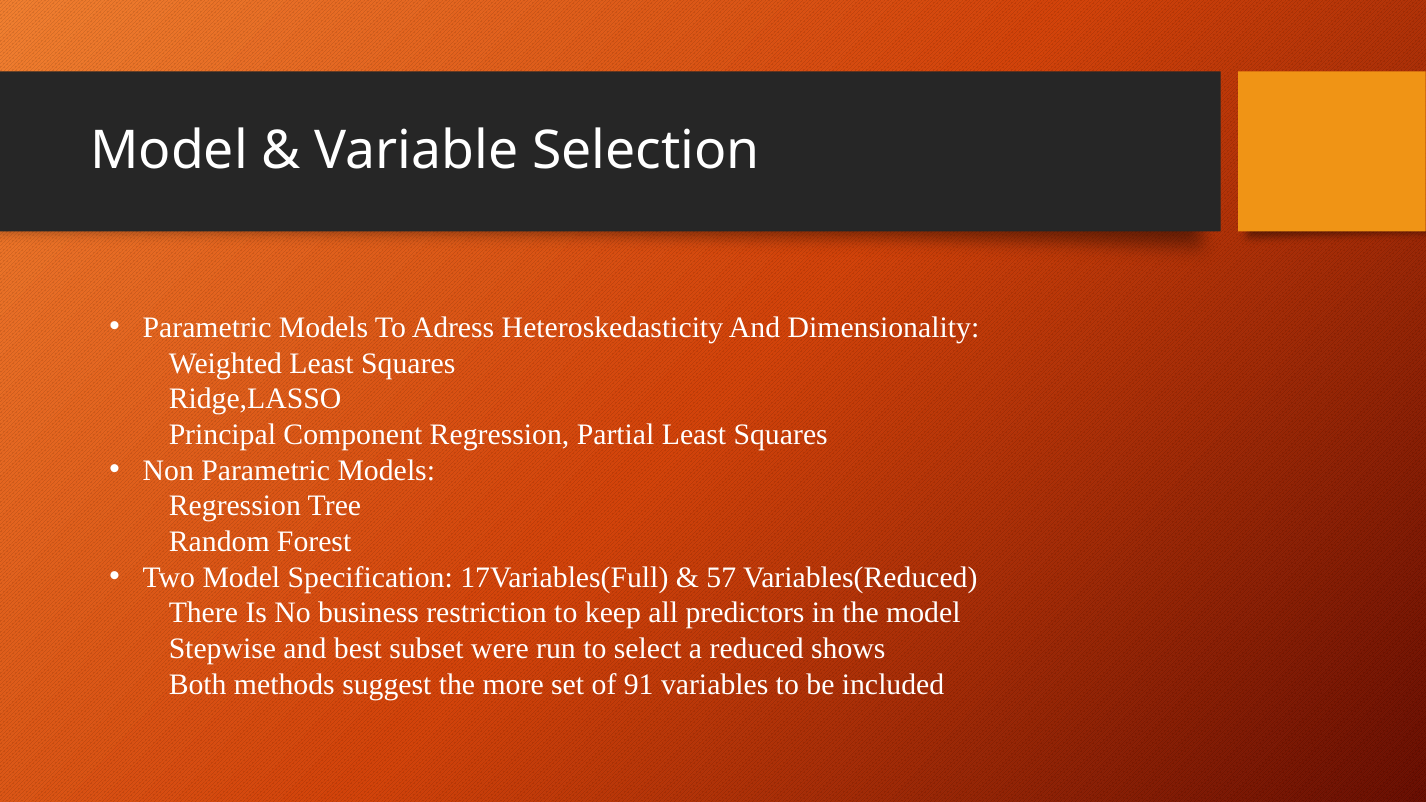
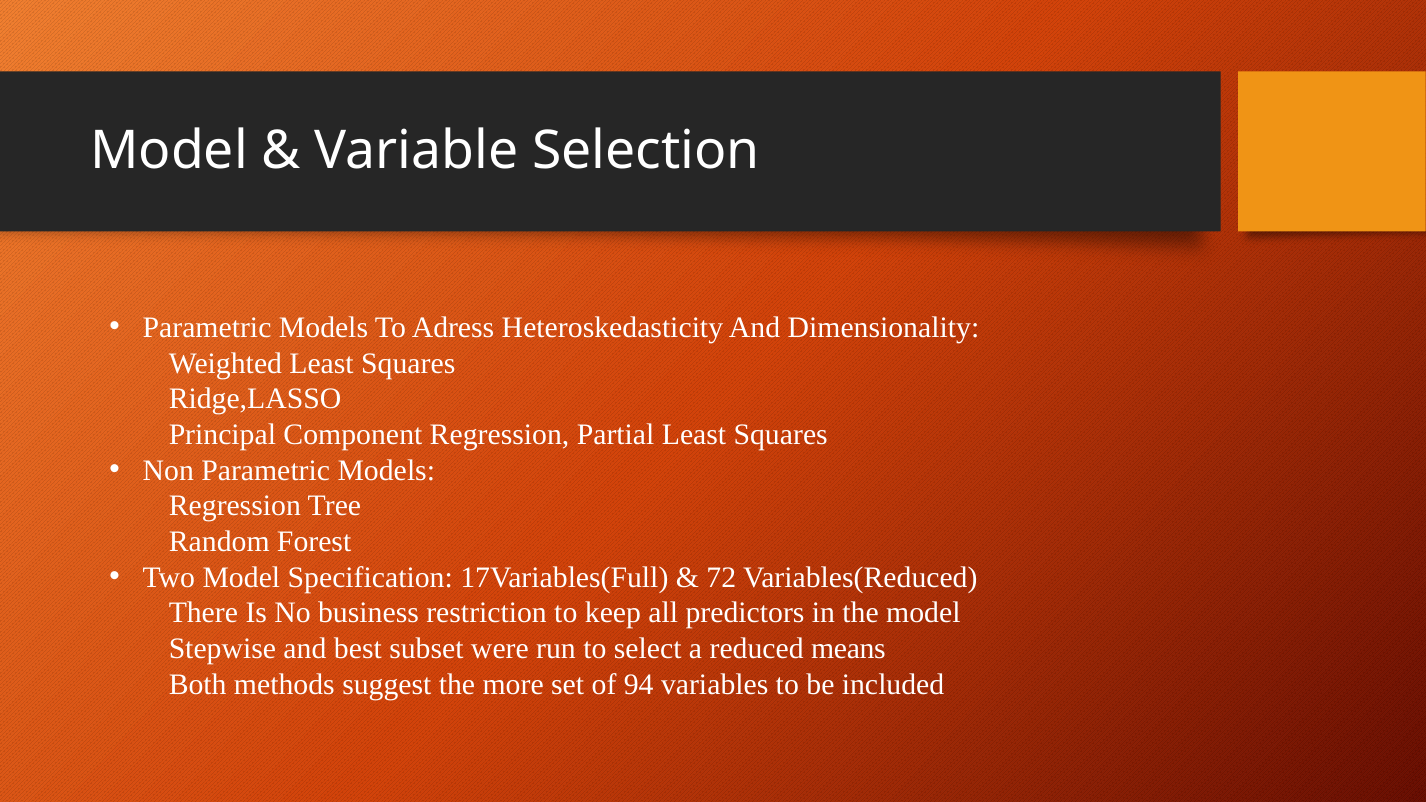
57: 57 -> 72
shows: shows -> means
91: 91 -> 94
